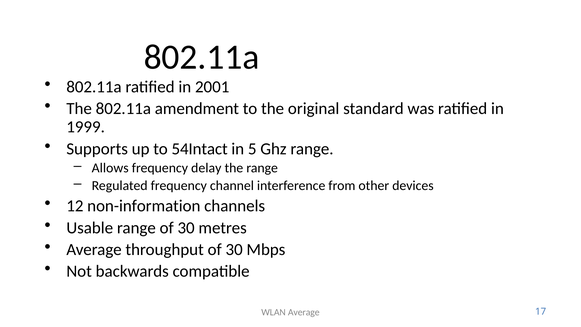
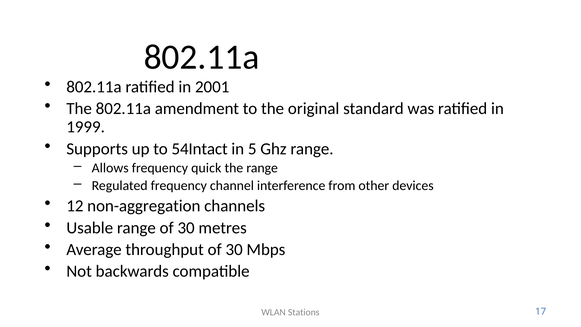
delay: delay -> quick
non-information: non-information -> non-aggregation
WLAN Average: Average -> Stations
